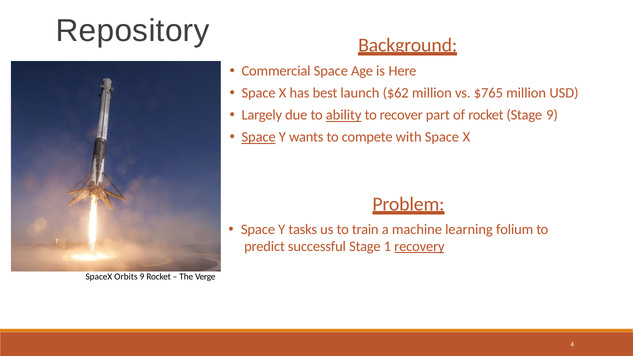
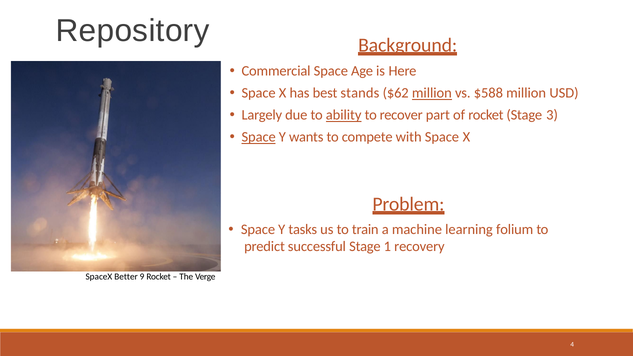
launch: launch -> stands
million at (432, 93) underline: none -> present
$765: $765 -> $588
Stage 9: 9 -> 3
recovery underline: present -> none
Orbits: Orbits -> Better
